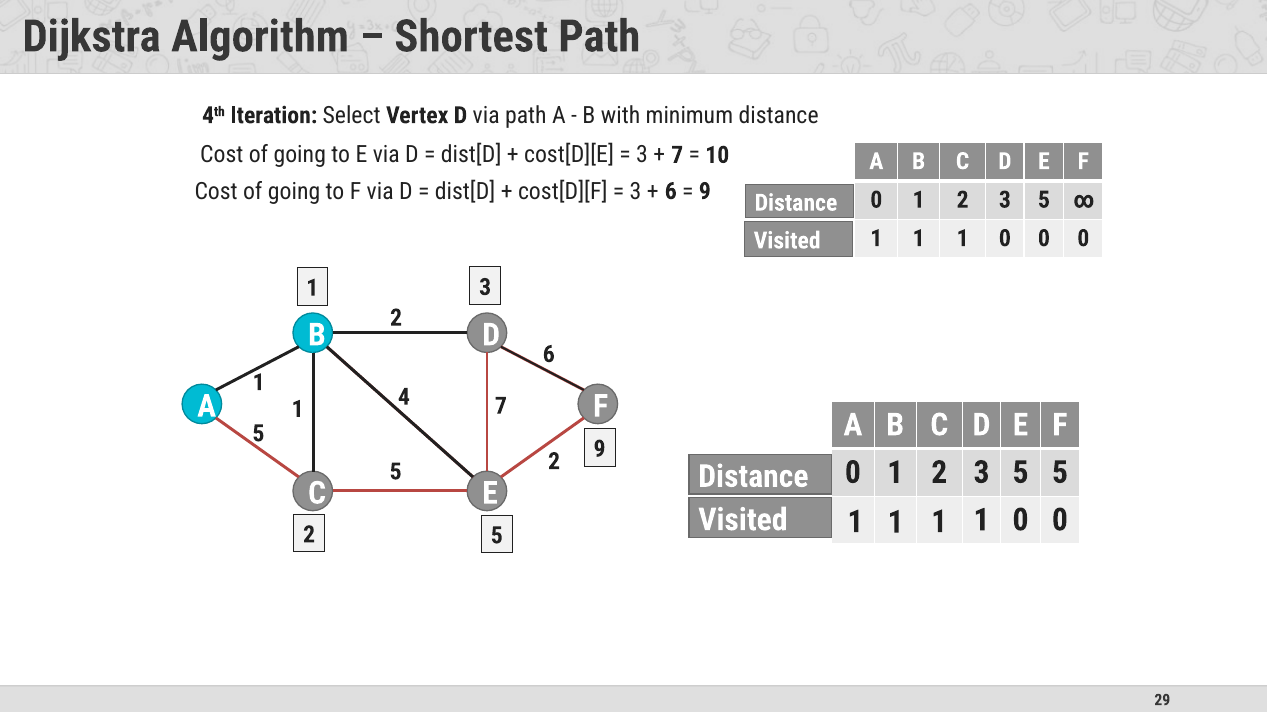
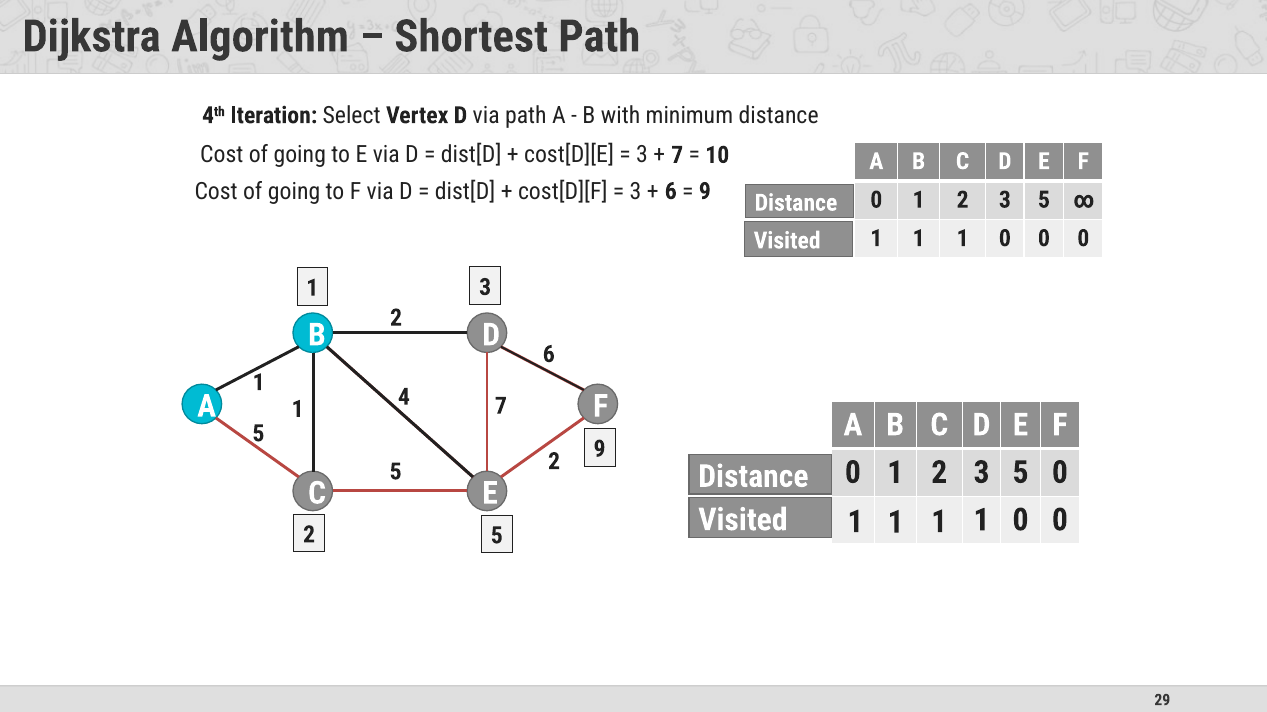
5 5: 5 -> 0
